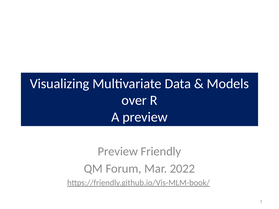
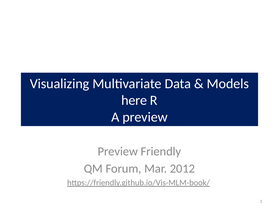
over: over -> here
2022: 2022 -> 2012
